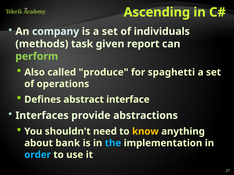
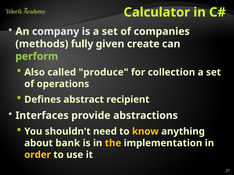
Ascending: Ascending -> Calculator
individuals: individuals -> companies
task: task -> fully
report: report -> create
spaghetti: spaghetti -> collection
interface: interface -> recipient
the colour: light blue -> yellow
order colour: light blue -> yellow
